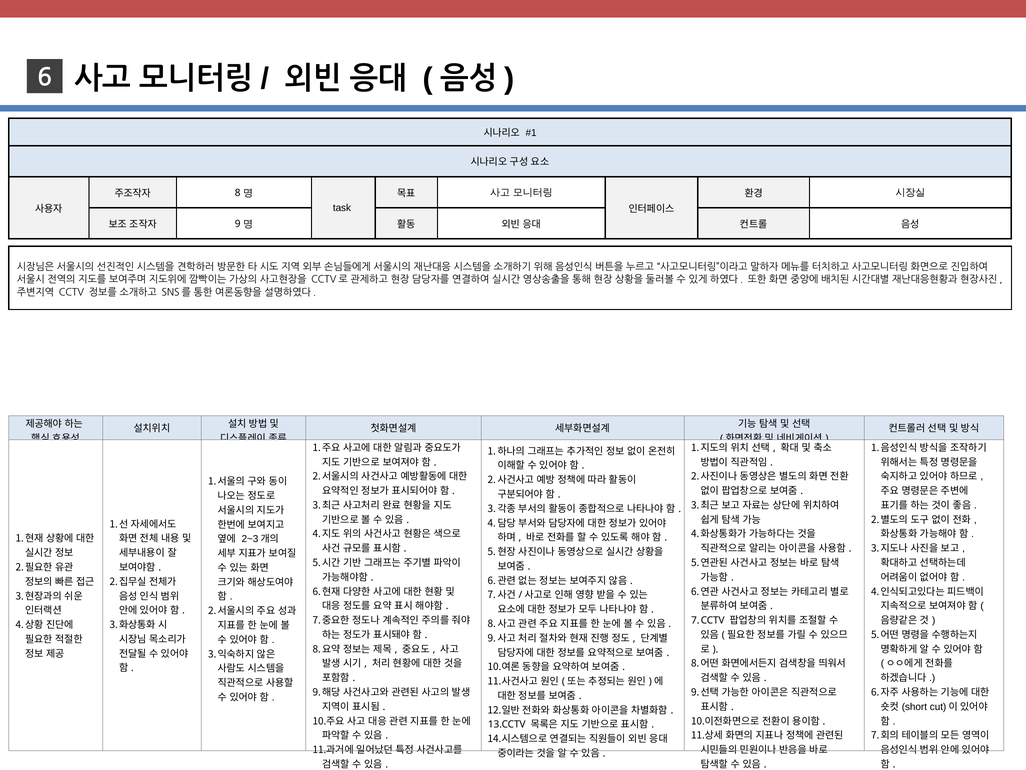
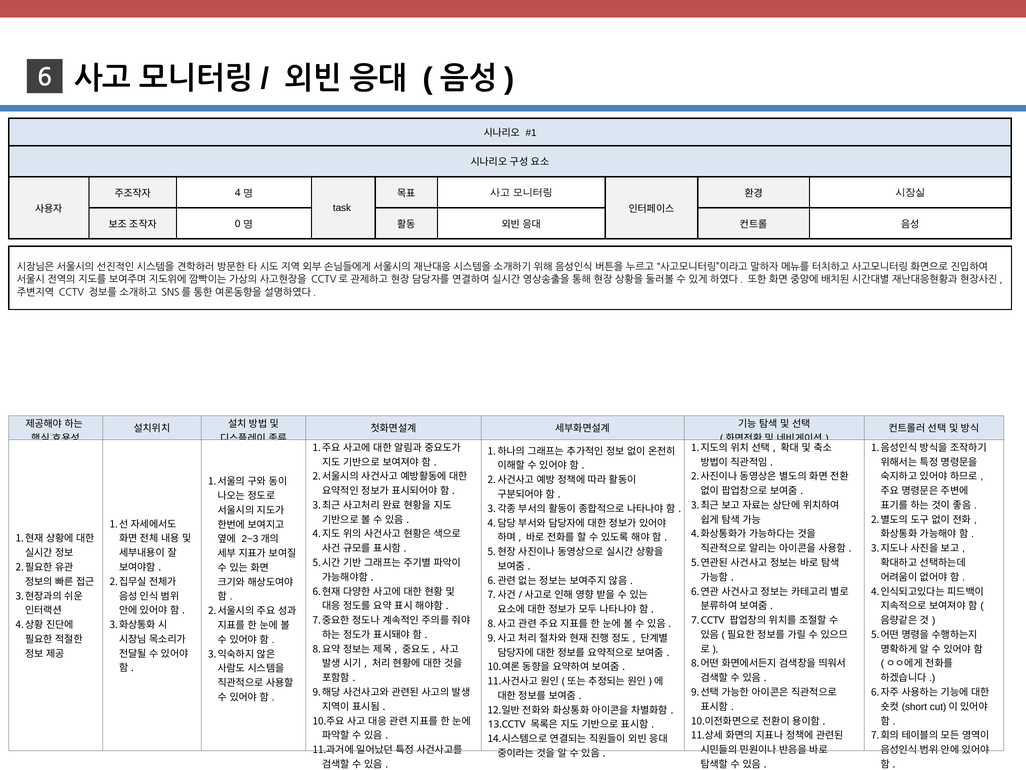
8: 8 -> 4
9: 9 -> 0
